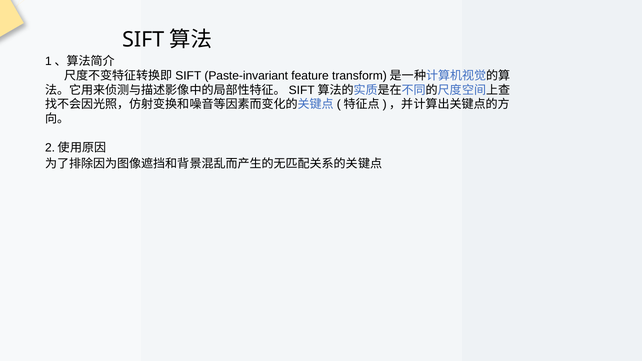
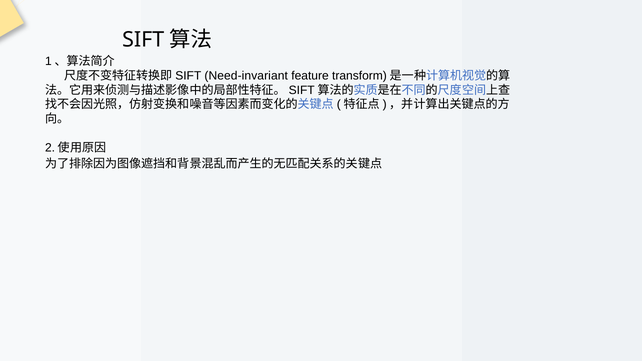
Paste-invariant: Paste-invariant -> Need-invariant
